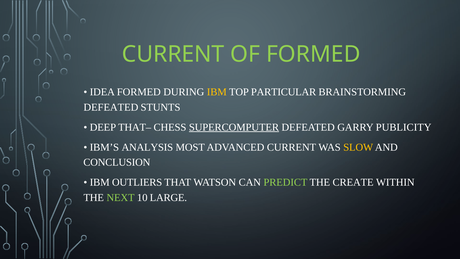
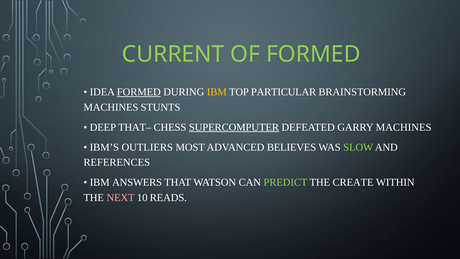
FORMED at (139, 92) underline: none -> present
DEFEATED at (111, 107): DEFEATED -> MACHINES
GARRY PUBLICITY: PUBLICITY -> MACHINES
ANALYSIS: ANALYSIS -> OUTLIERS
ADVANCED CURRENT: CURRENT -> BELIEVES
SLOW colour: yellow -> light green
CONCLUSION: CONCLUSION -> REFERENCES
OUTLIERS: OUTLIERS -> ANSWERS
NEXT colour: light green -> pink
LARGE: LARGE -> READS
